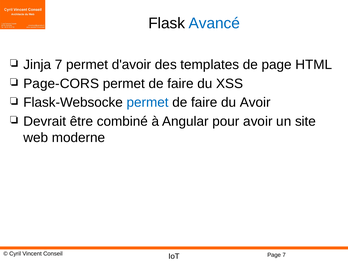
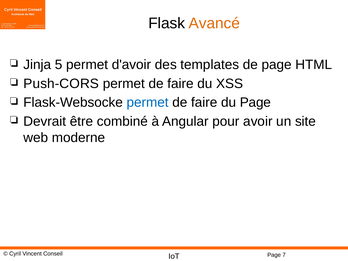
Avancé colour: blue -> orange
Jinja 7: 7 -> 5
Page-CORS: Page-CORS -> Push-CORS
du Avoir: Avoir -> Page
